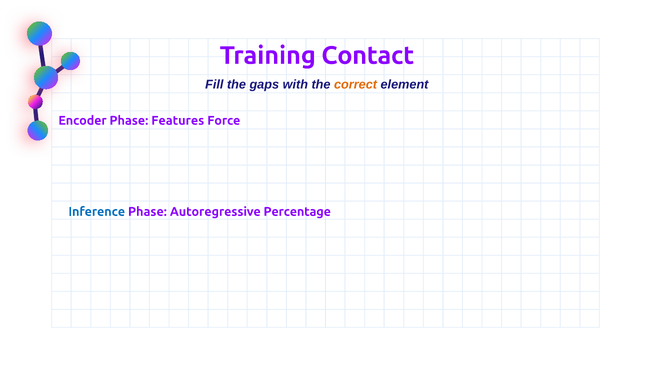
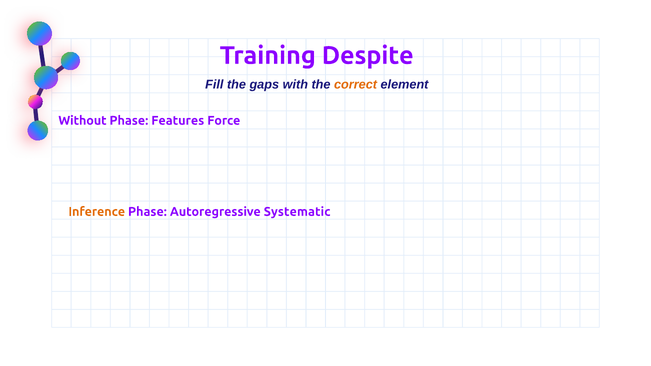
Contact: Contact -> Despite
Encoder: Encoder -> Without
Inference colour: blue -> orange
Percentage: Percentage -> Systematic
